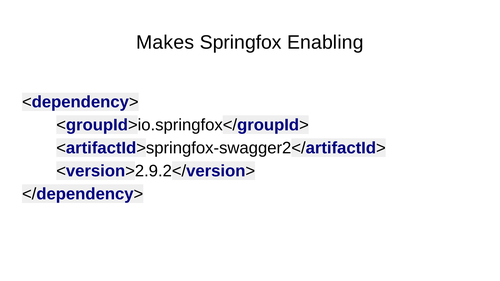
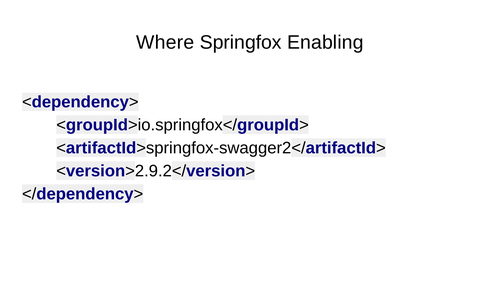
Makes: Makes -> Where
